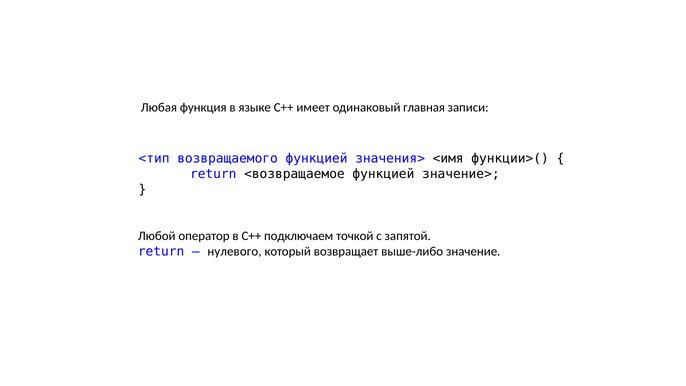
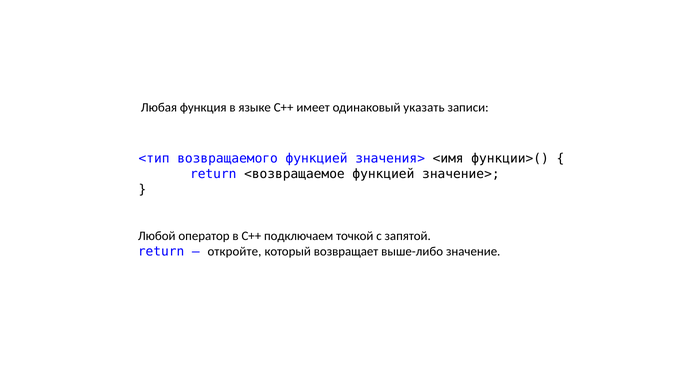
главная: главная -> указать
нулевого: нулевого -> откройте
